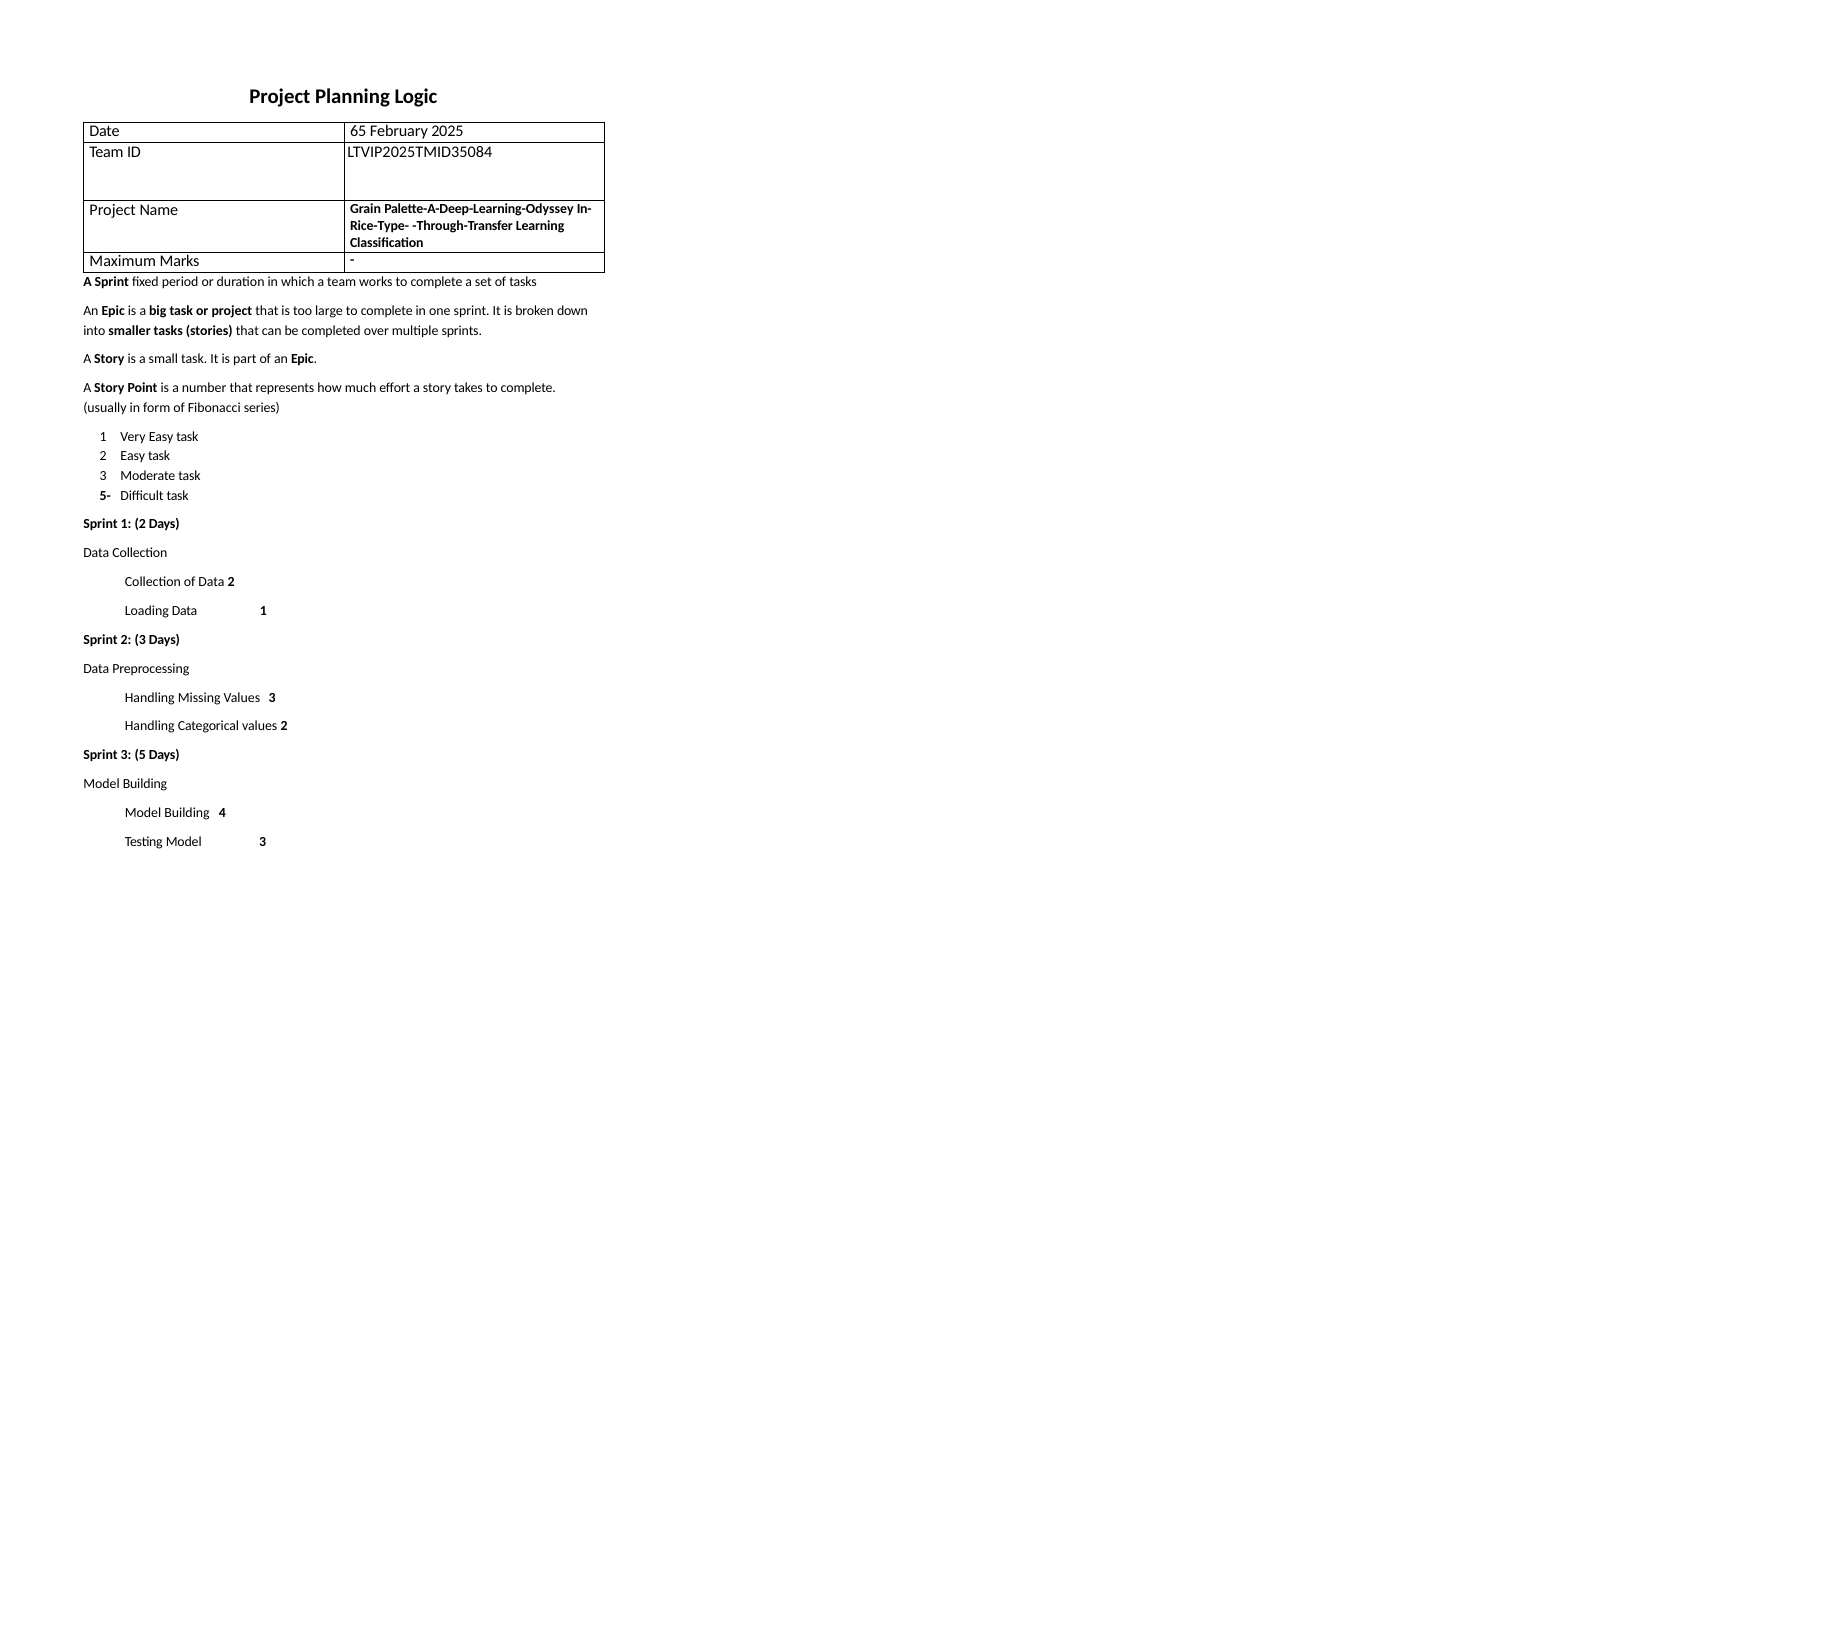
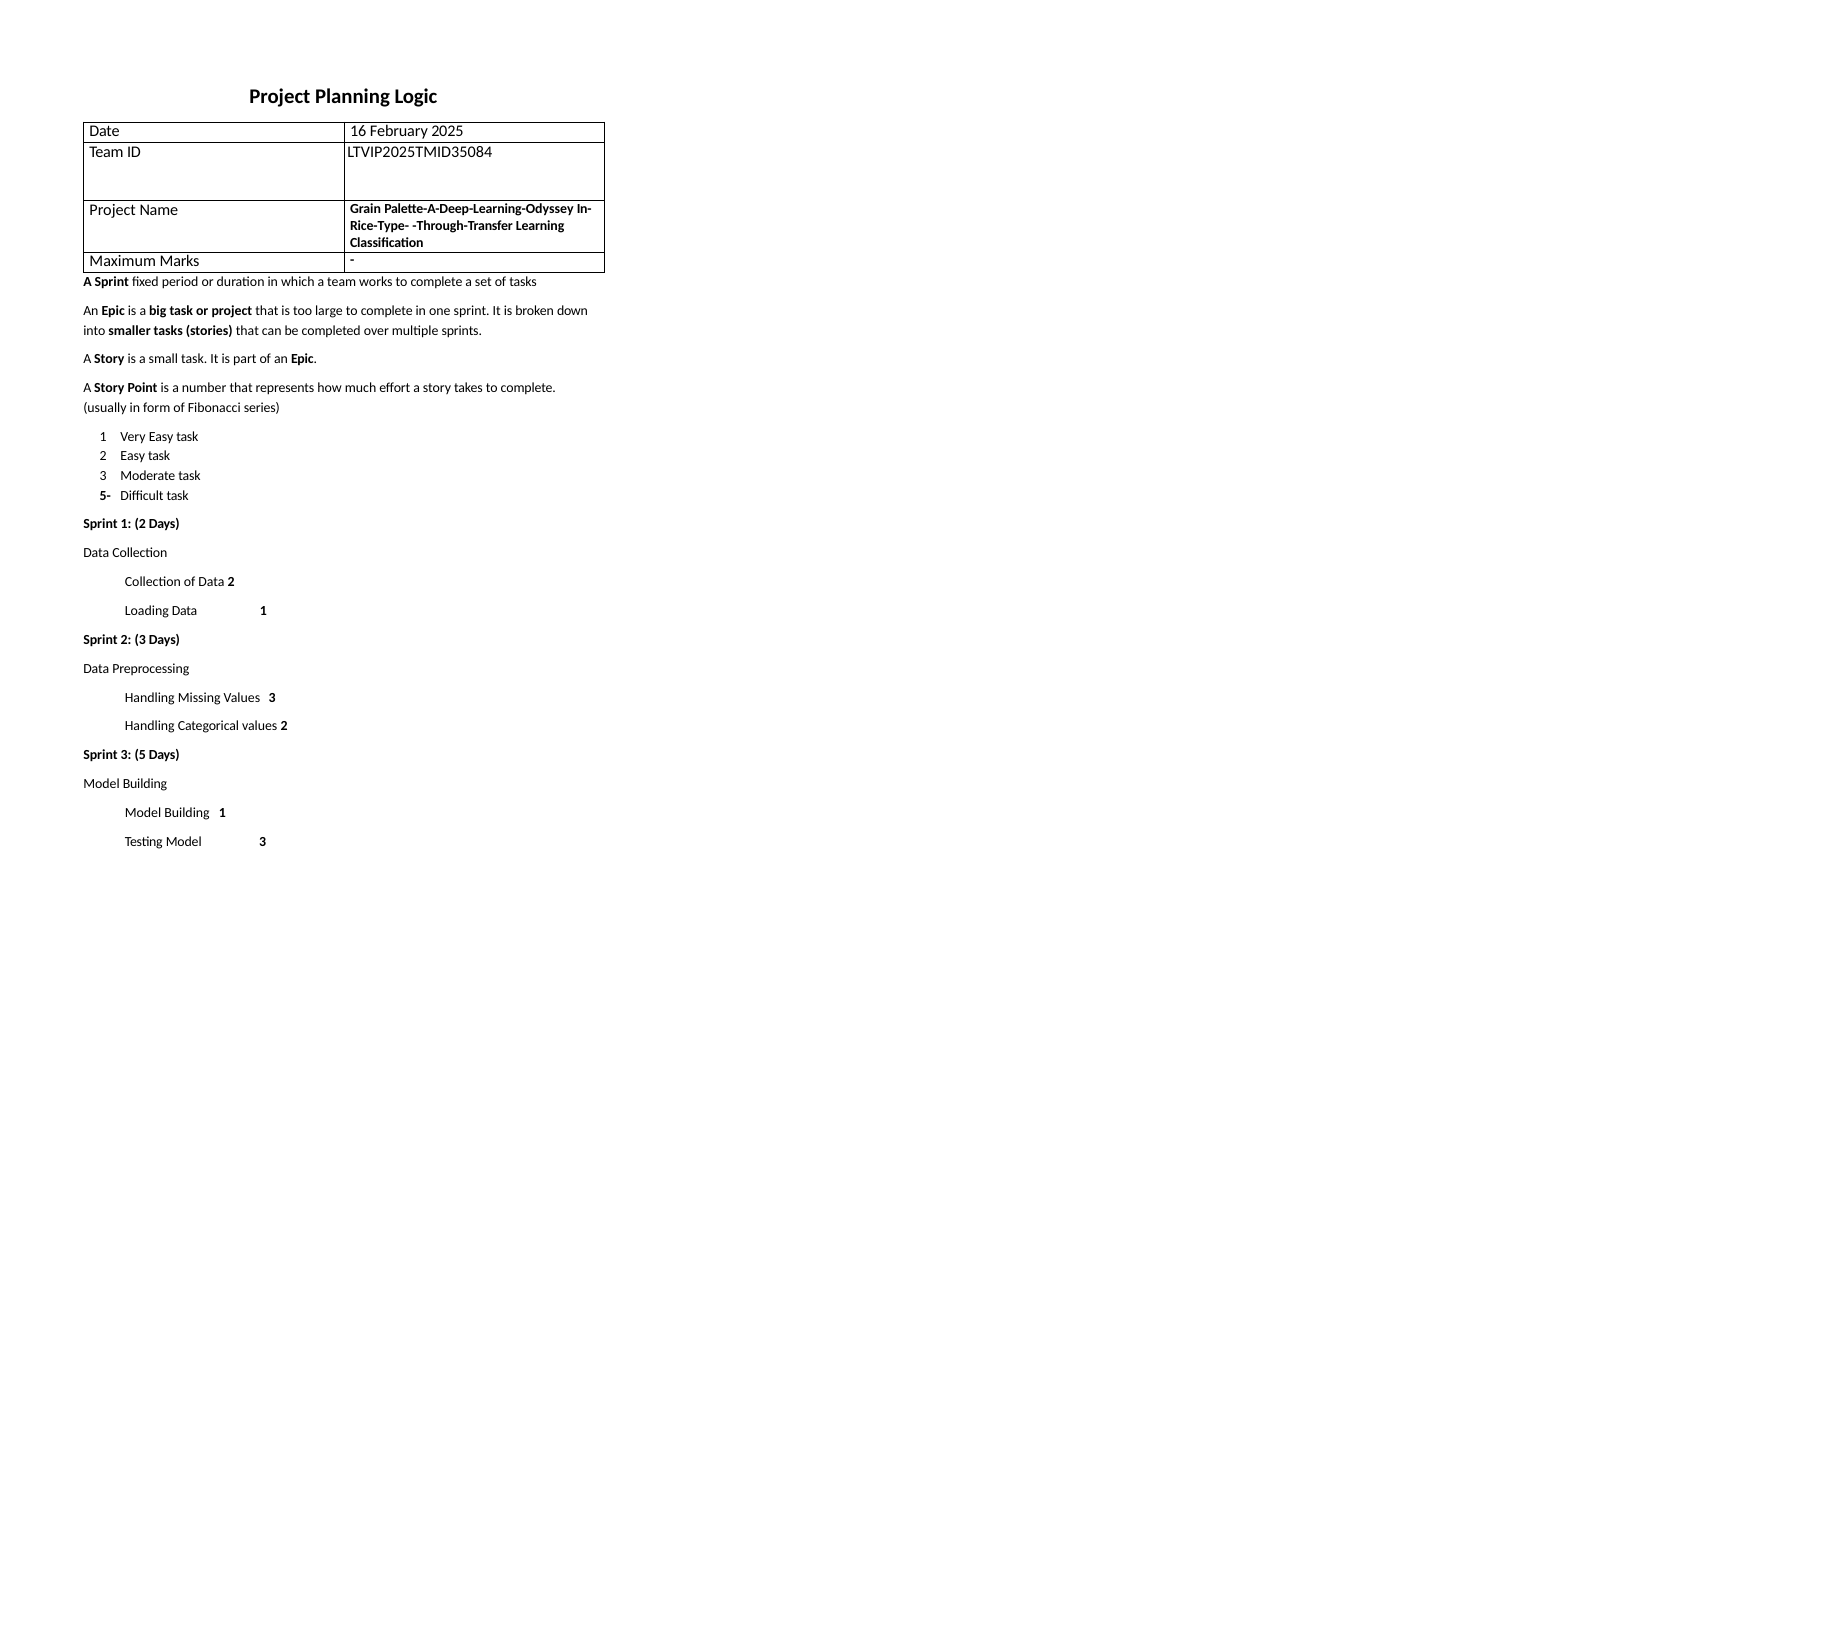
65: 65 -> 16
Building 4: 4 -> 1
